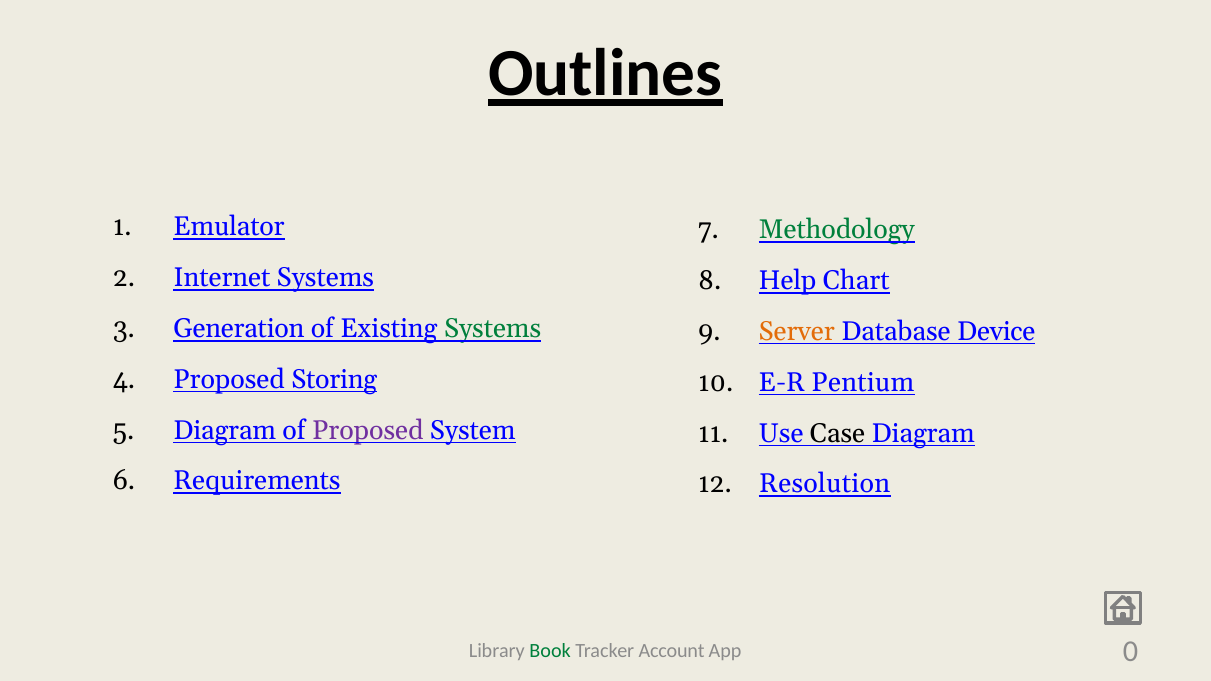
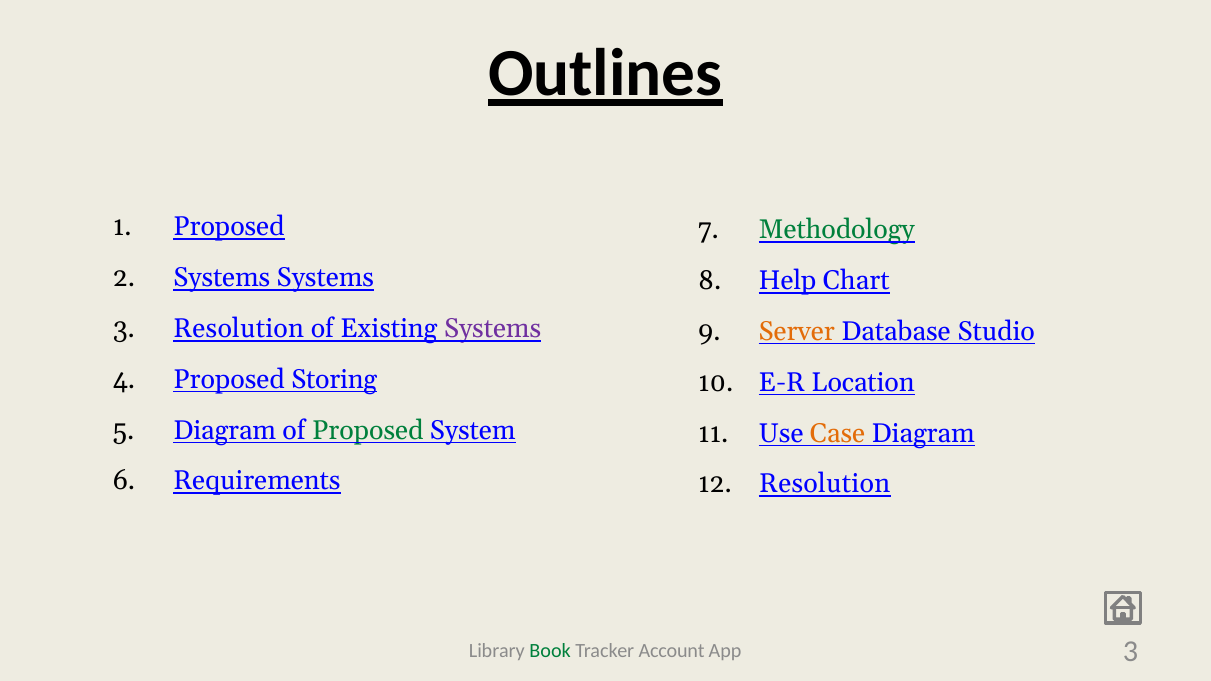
Emulator at (229, 227): Emulator -> Proposed
2 Internet: Internet -> Systems
Generation at (239, 329): Generation -> Resolution
Systems at (493, 329) colour: green -> purple
Device: Device -> Studio
Pentium: Pentium -> Location
Proposed at (368, 430) colour: purple -> green
Case colour: black -> orange
App 0: 0 -> 3
